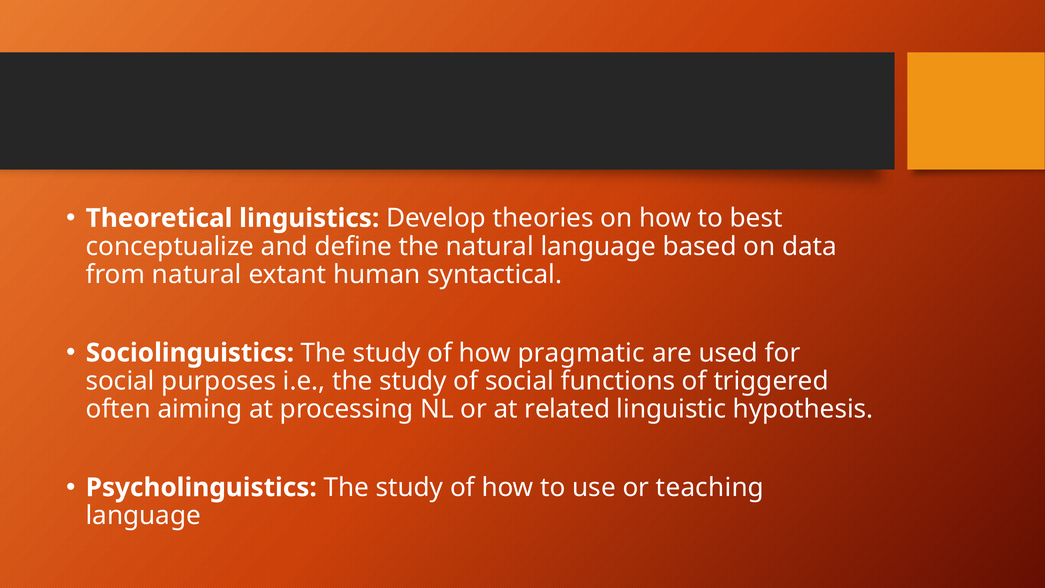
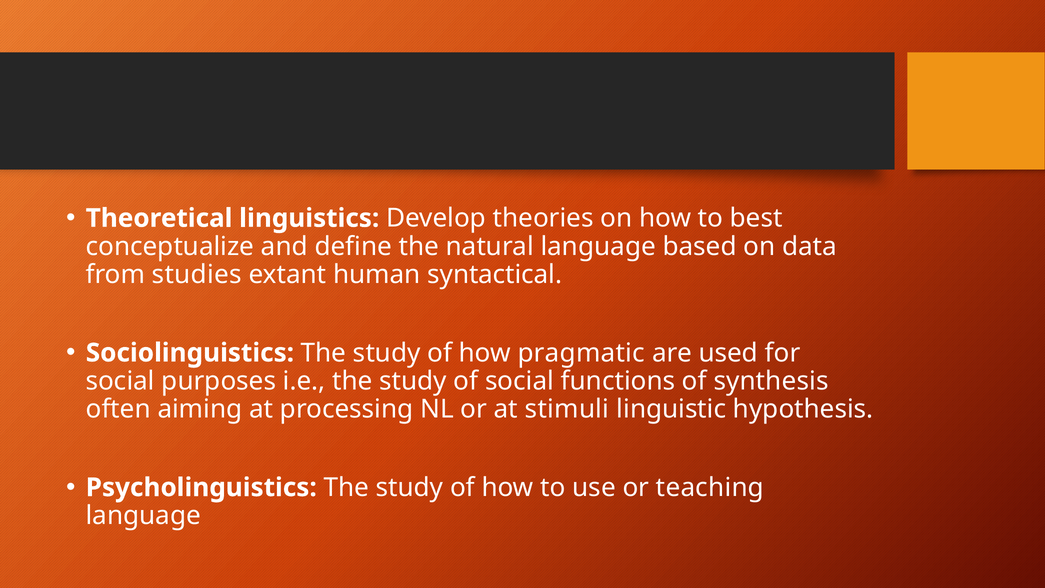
from natural: natural -> studies
triggered: triggered -> synthesis
related: related -> stimuli
